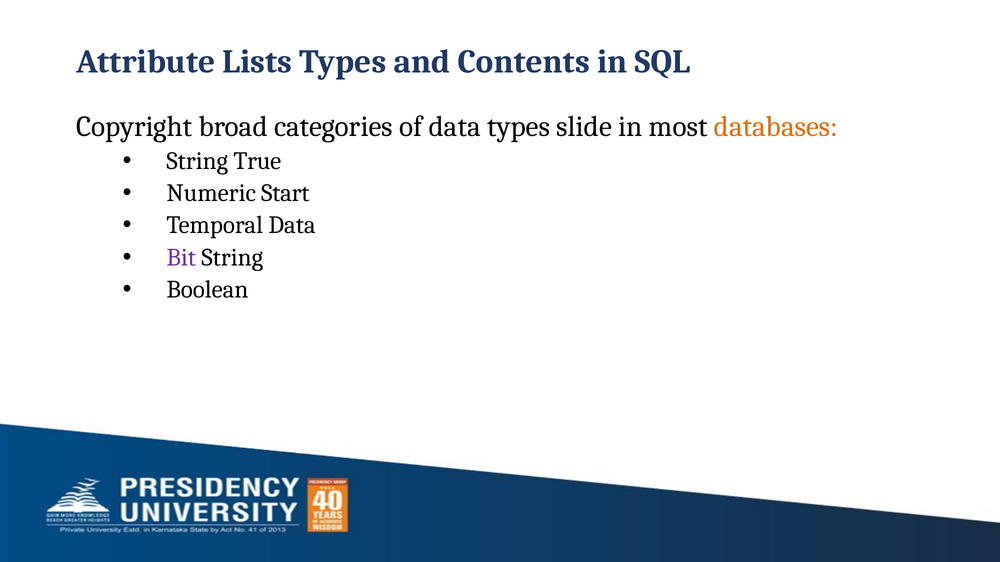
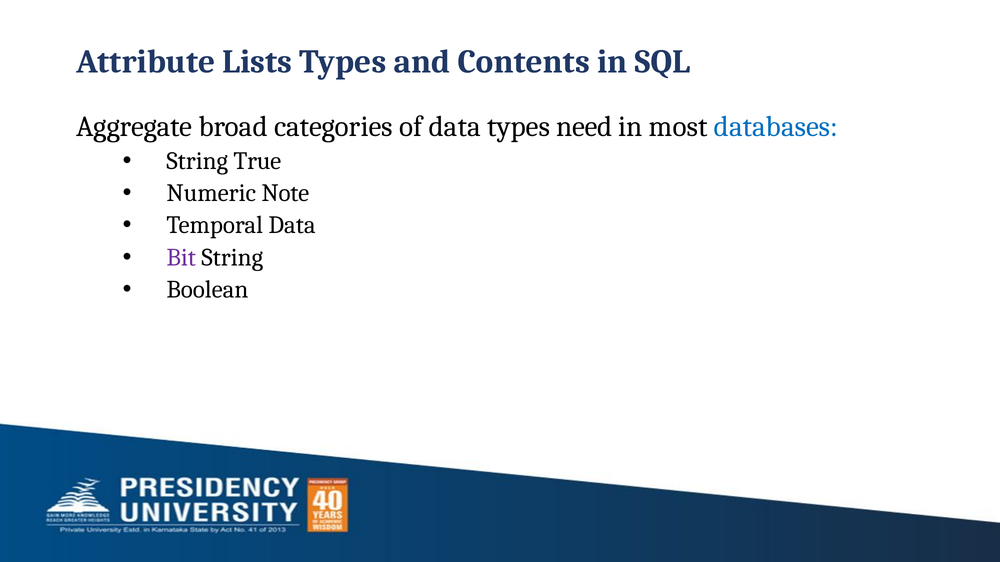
Copyright: Copyright -> Aggregate
slide: slide -> need
databases colour: orange -> blue
Start: Start -> Note
